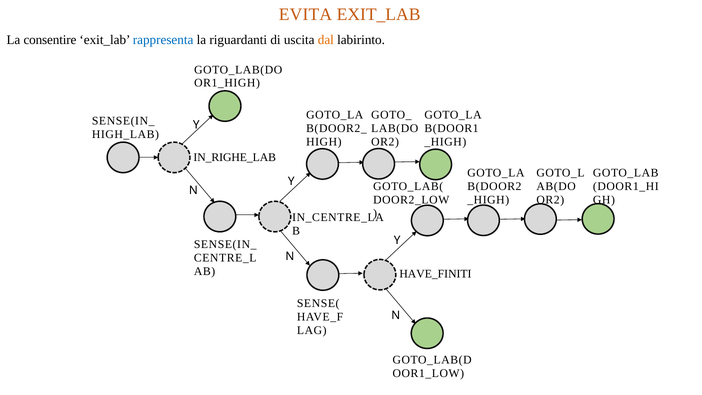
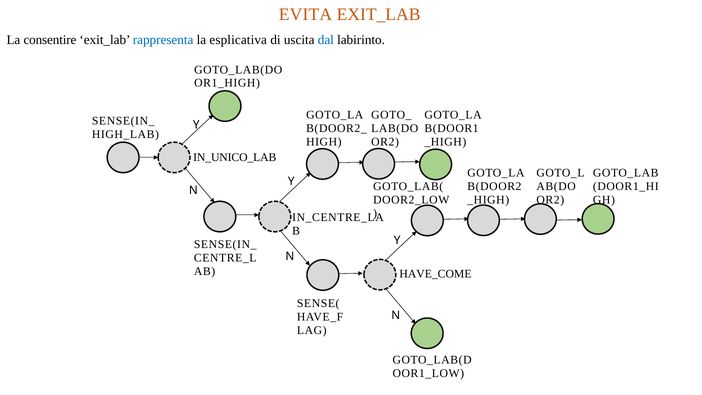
riguardanti: riguardanti -> esplicativa
dal colour: orange -> blue
IN_RIGHE_LAB: IN_RIGHE_LAB -> IN_UNICO_LAB
HAVE_FINITI: HAVE_FINITI -> HAVE_COME
